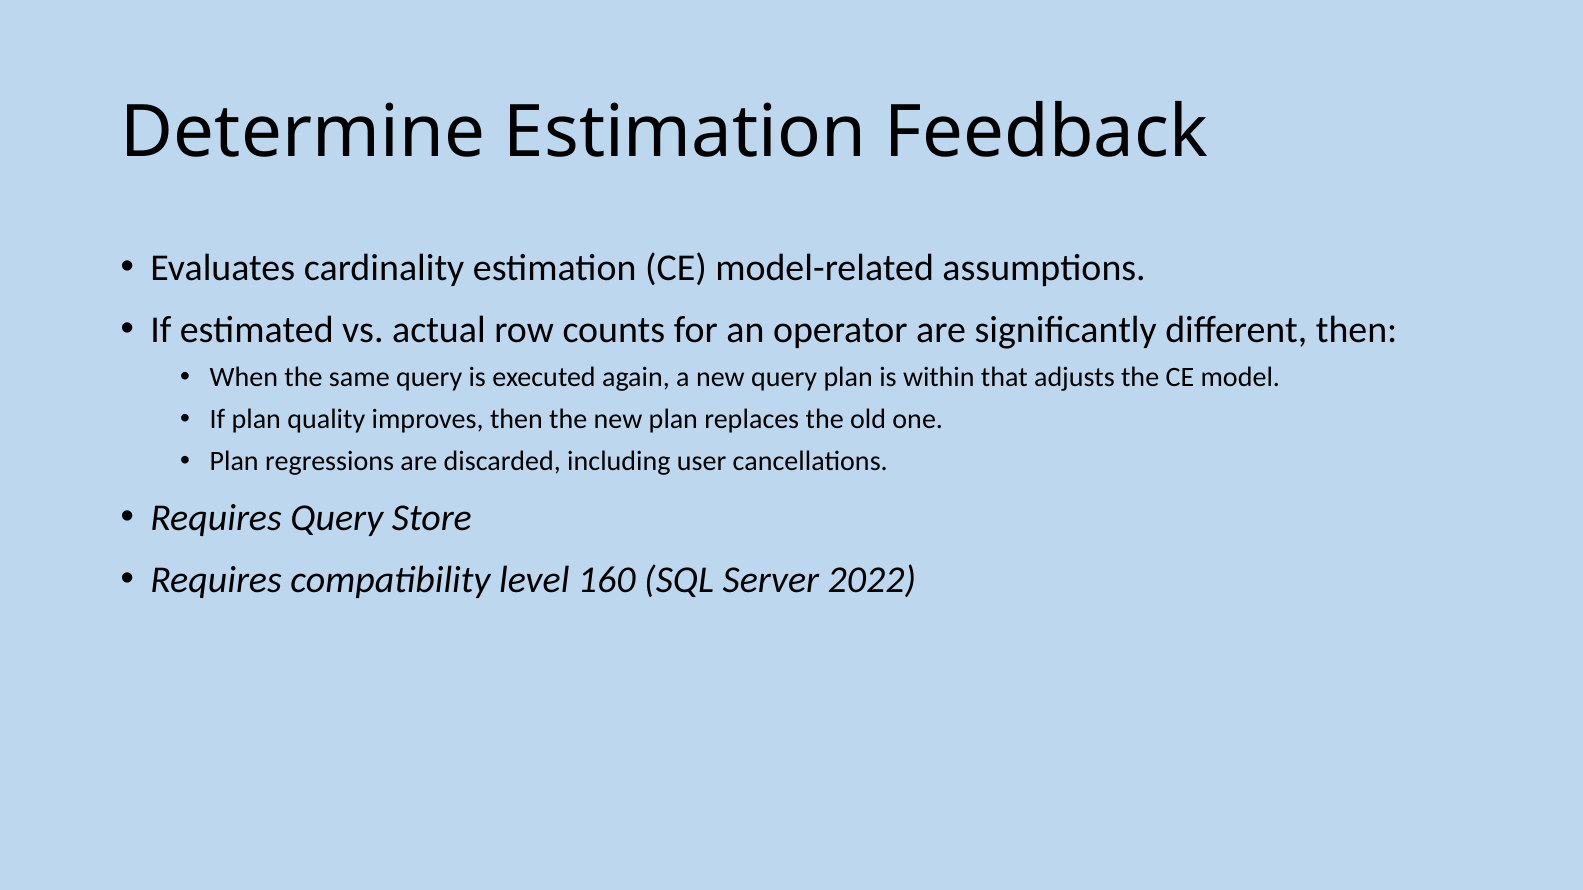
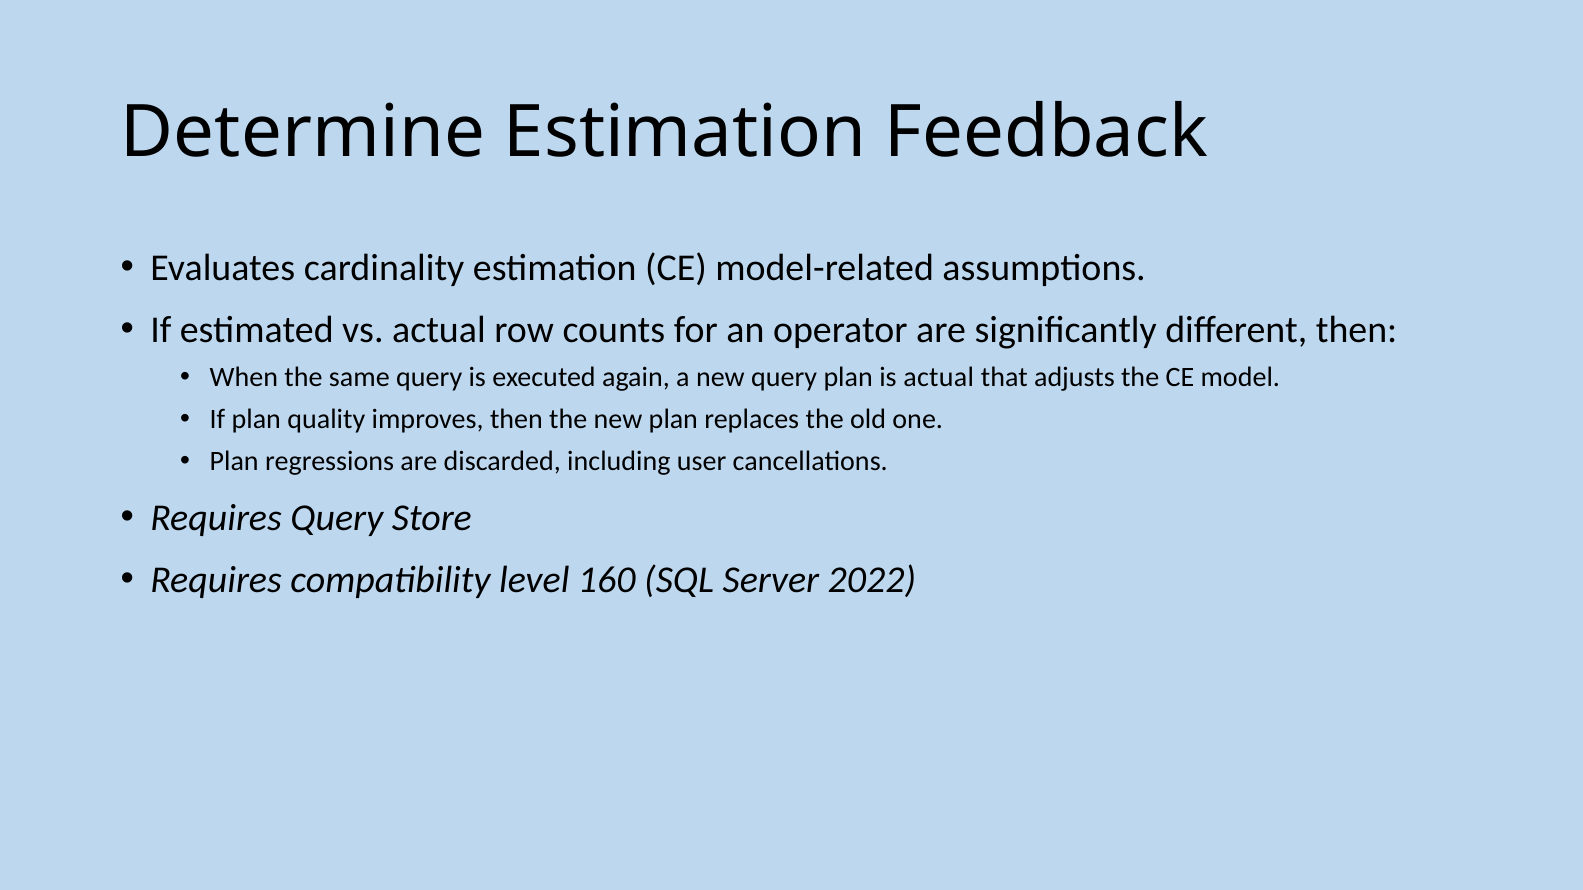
is within: within -> actual
